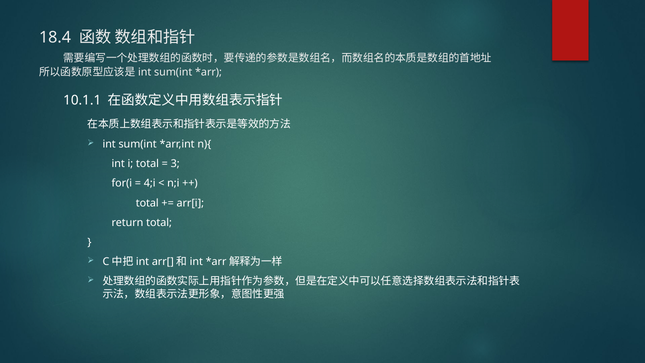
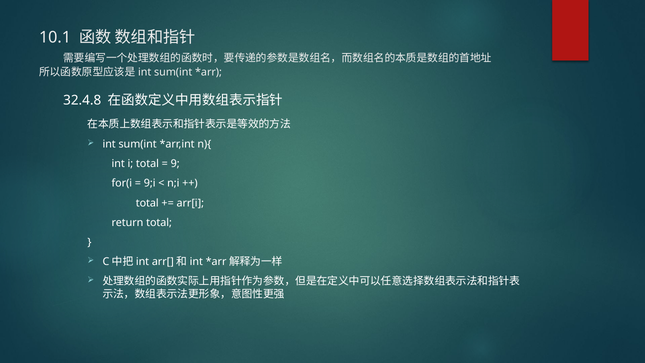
18.4: 18.4 -> 10.1
10.1.1: 10.1.1 -> 32.4.8
3: 3 -> 9
4;i: 4;i -> 9;i
